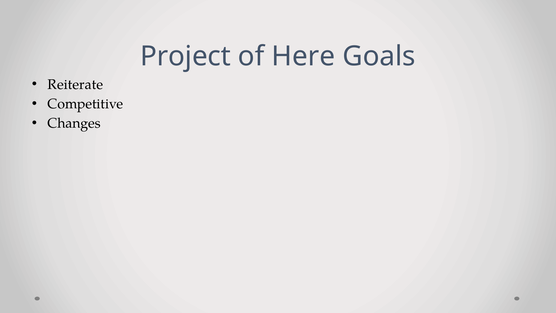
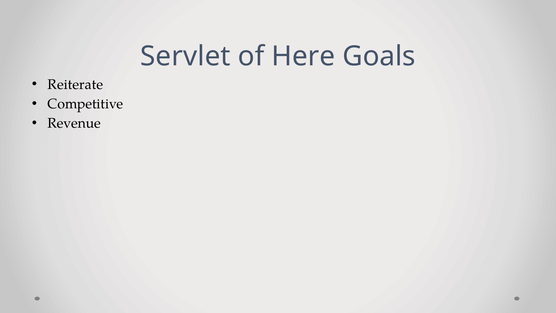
Project: Project -> Servlet
Changes: Changes -> Revenue
